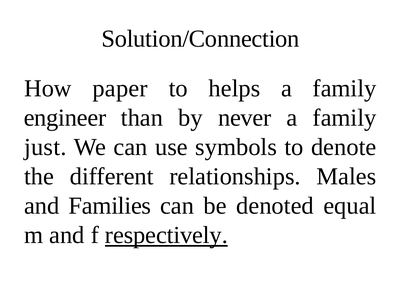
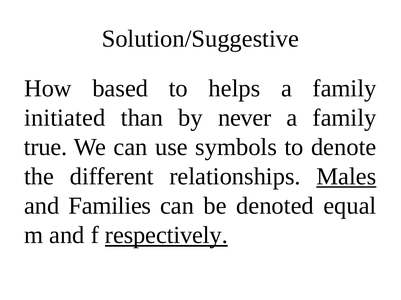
Solution/Connection: Solution/Connection -> Solution/Suggestive
paper: paper -> based
engineer: engineer -> initiated
just: just -> true
Males underline: none -> present
